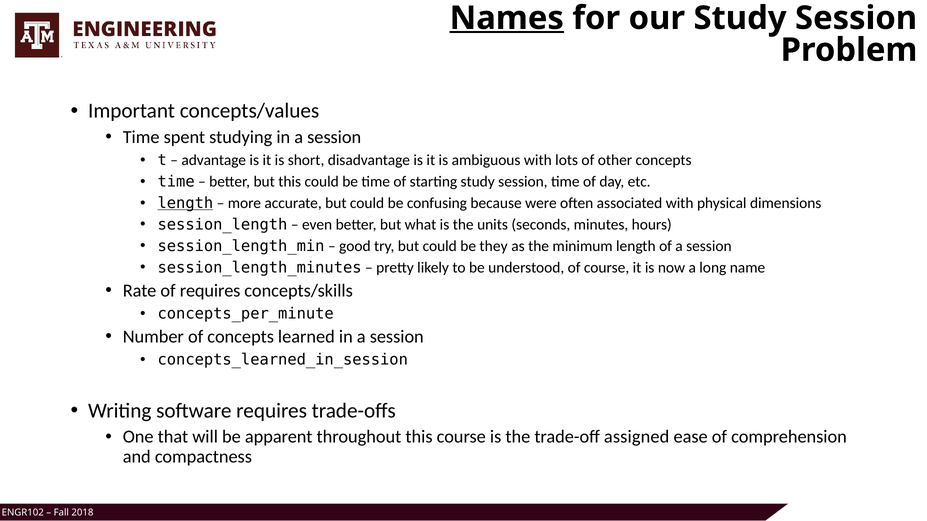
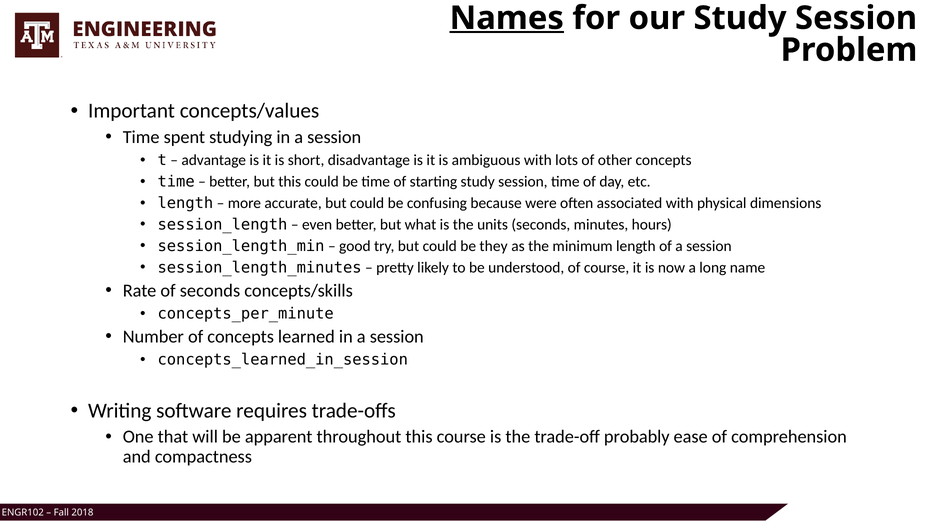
length at (185, 203) underline: present -> none
of requires: requires -> seconds
assigned: assigned -> probably
